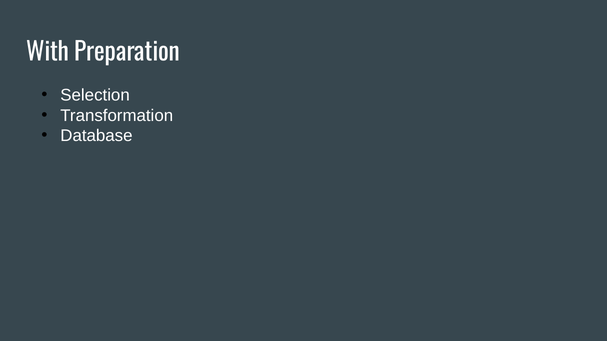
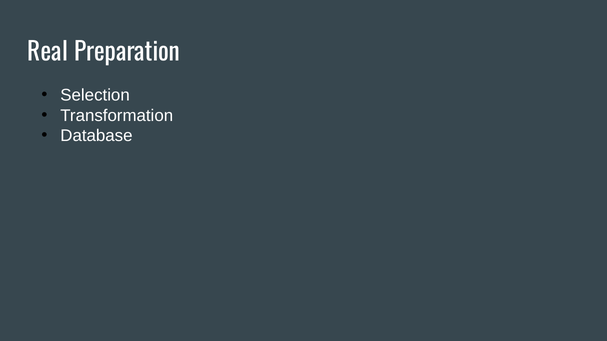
With: With -> Real
